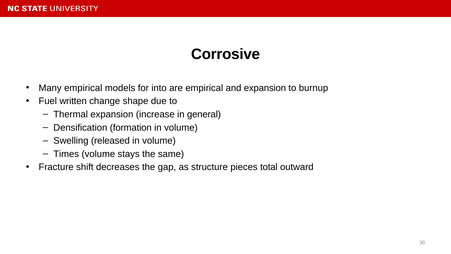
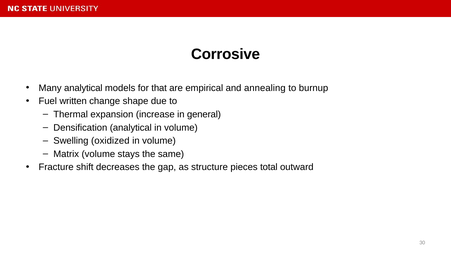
Many empirical: empirical -> analytical
into: into -> that
and expansion: expansion -> annealing
Densification formation: formation -> analytical
released: released -> oxidized
Times: Times -> Matrix
